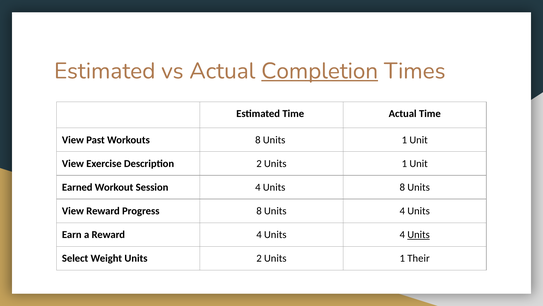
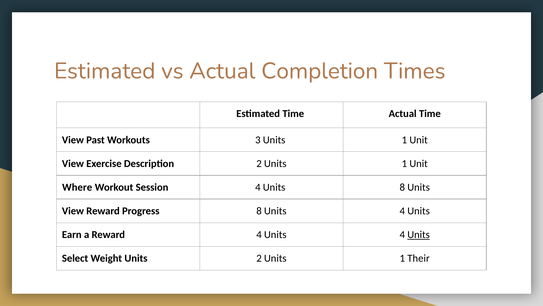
Completion underline: present -> none
Workouts 8: 8 -> 3
Earned: Earned -> Where
